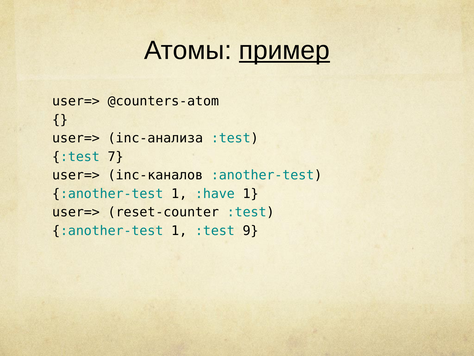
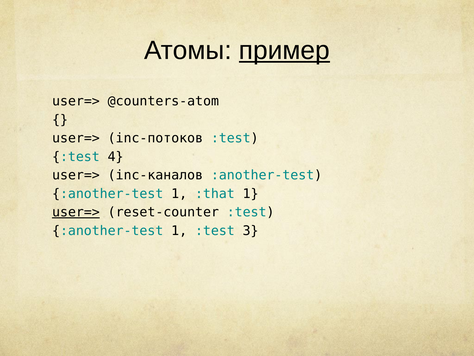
inc-анализа: inc-анализа -> inc-потоков
7: 7 -> 4
:have: :have -> :that
user=> at (76, 212) underline: none -> present
9: 9 -> 3
